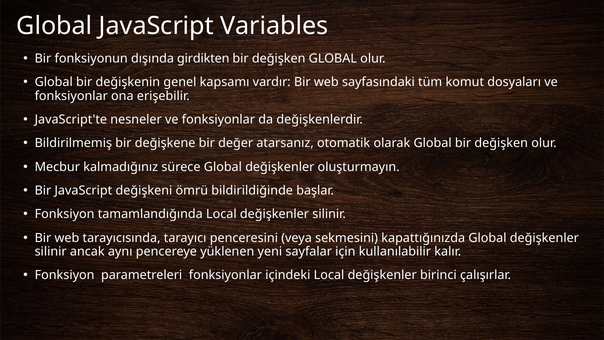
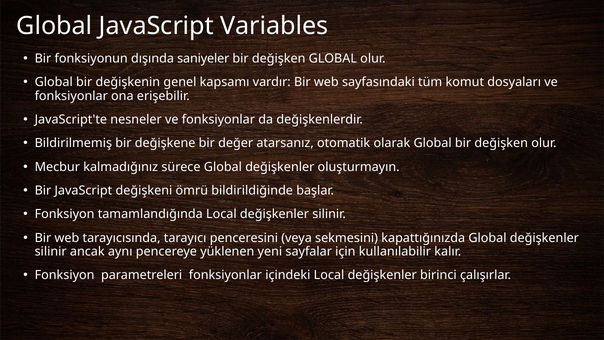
girdikten: girdikten -> saniyeler
